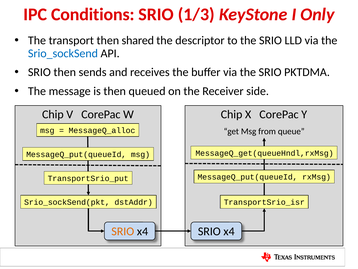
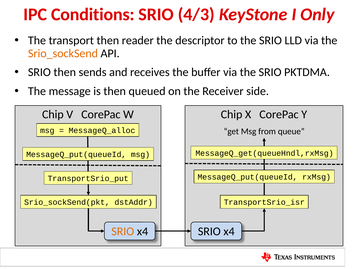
1/3: 1/3 -> 4/3
shared: shared -> reader
Srio_sockSend colour: blue -> orange
